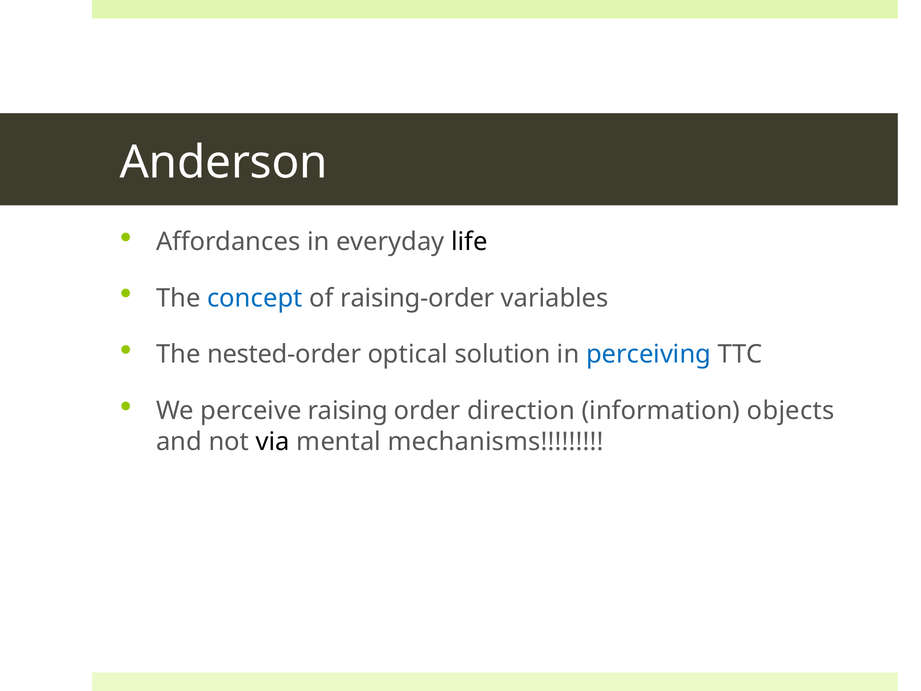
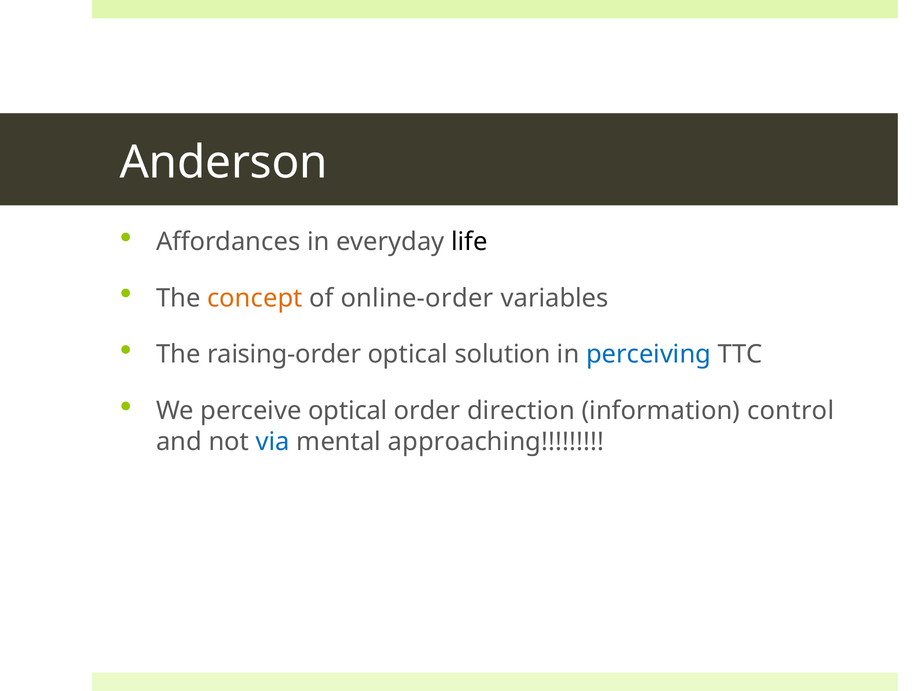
concept colour: blue -> orange
raising-order: raising-order -> online-order
nested-order: nested-order -> raising-order
perceive raising: raising -> optical
objects: objects -> control
via colour: black -> blue
mechanisms: mechanisms -> approaching
